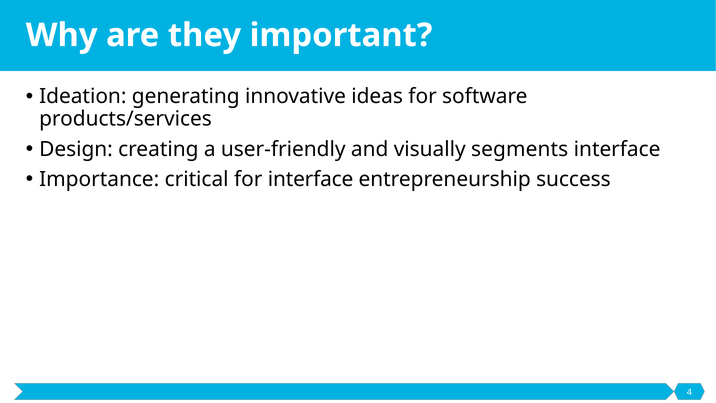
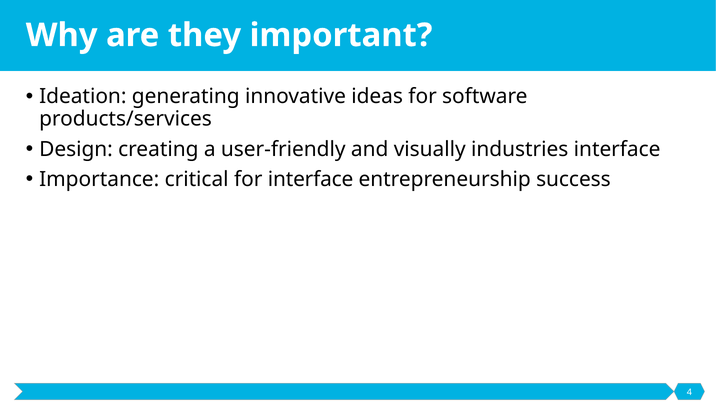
segments: segments -> industries
